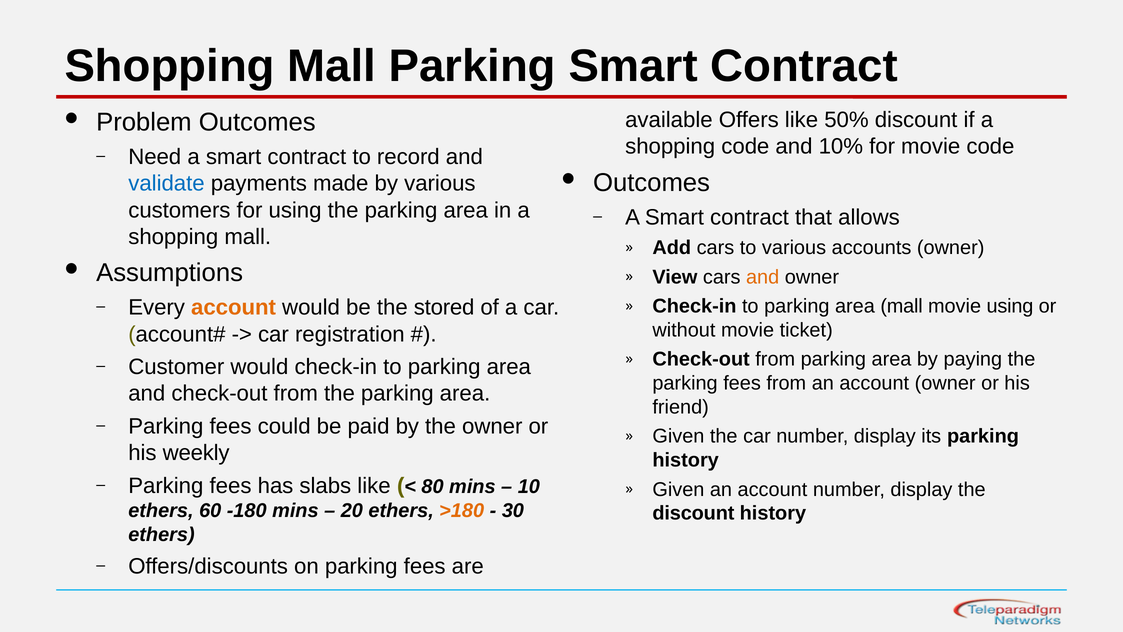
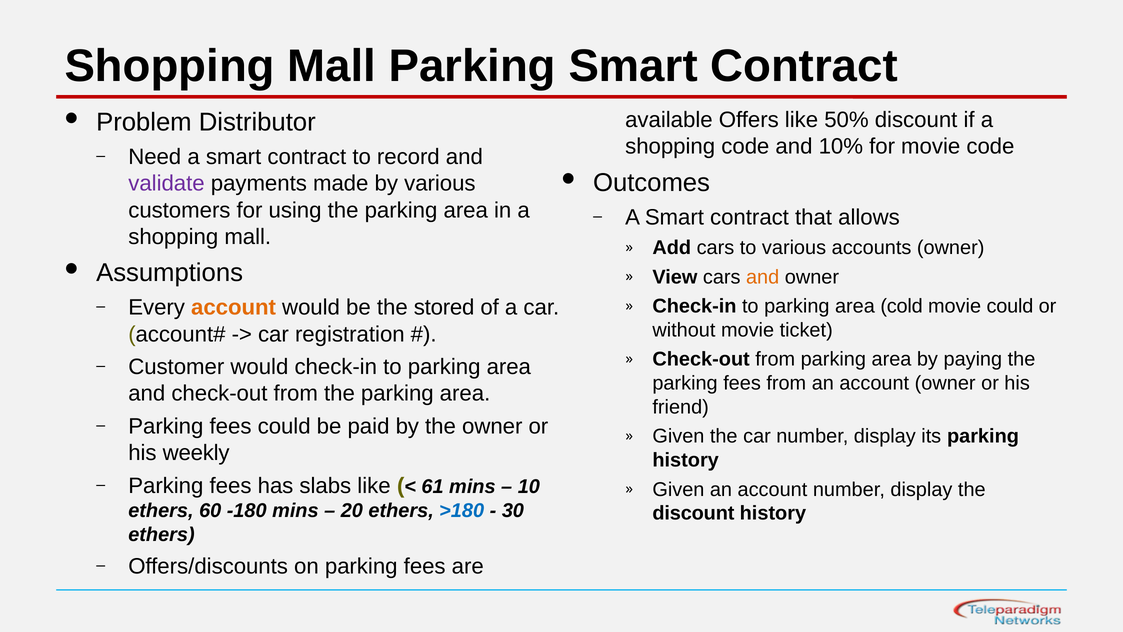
Problem Outcomes: Outcomes -> Distributor
validate colour: blue -> purple
area mall: mall -> cold
movie using: using -> could
80: 80 -> 61
>180 colour: orange -> blue
